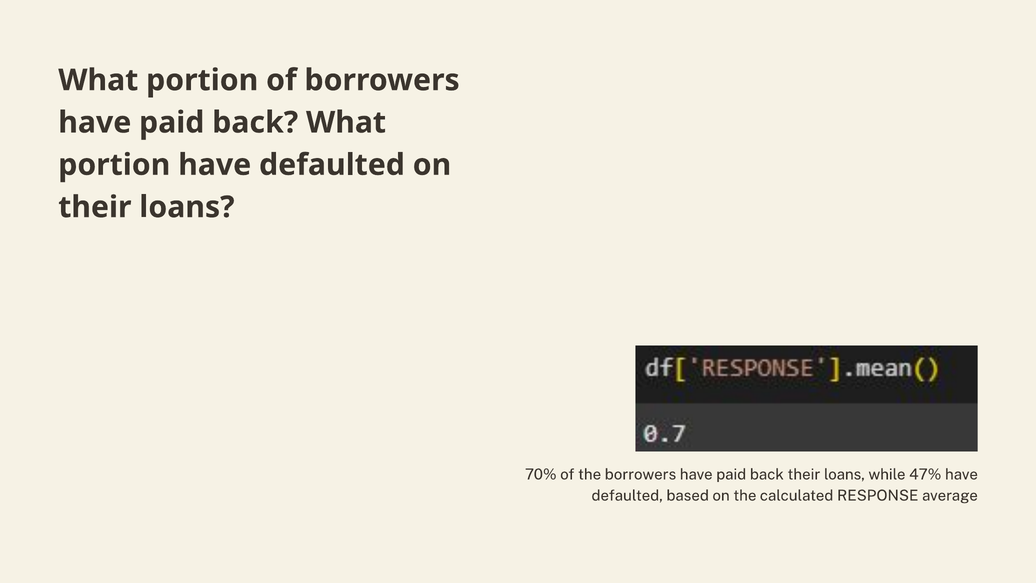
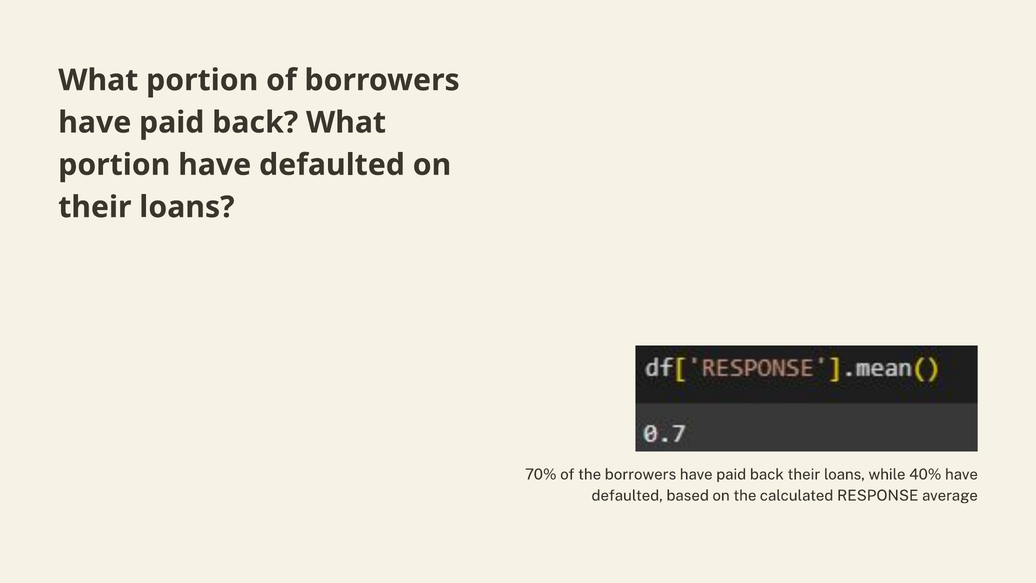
47%: 47% -> 40%
